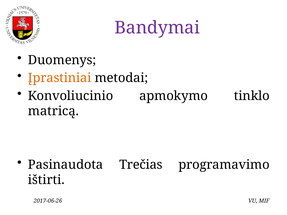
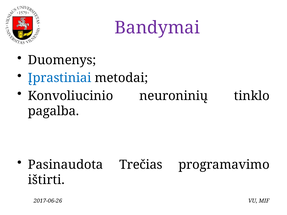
Įprastiniai colour: orange -> blue
apmokymo: apmokymo -> neuroninių
matricą: matricą -> pagalba
